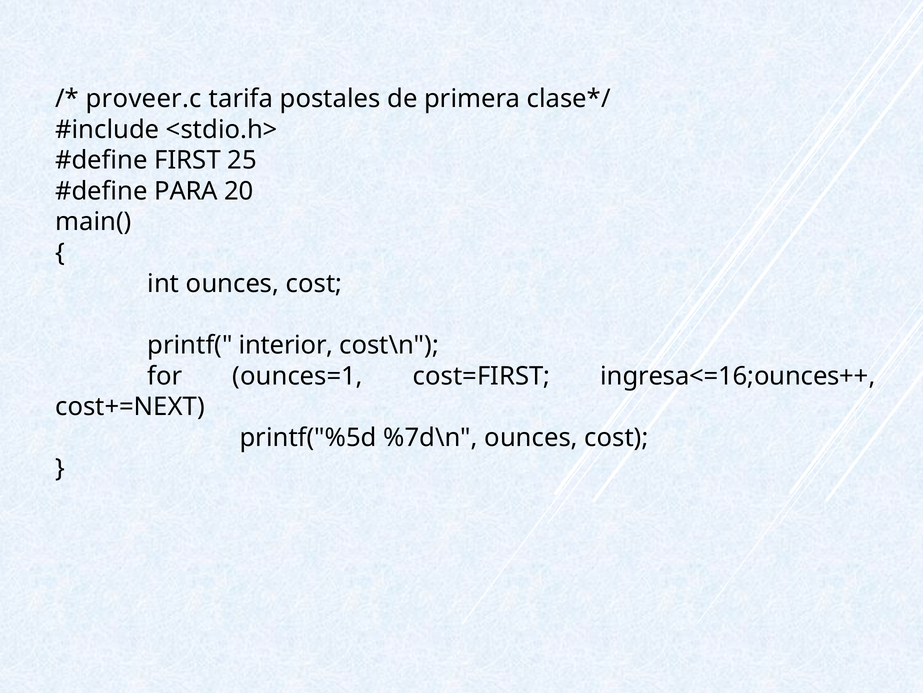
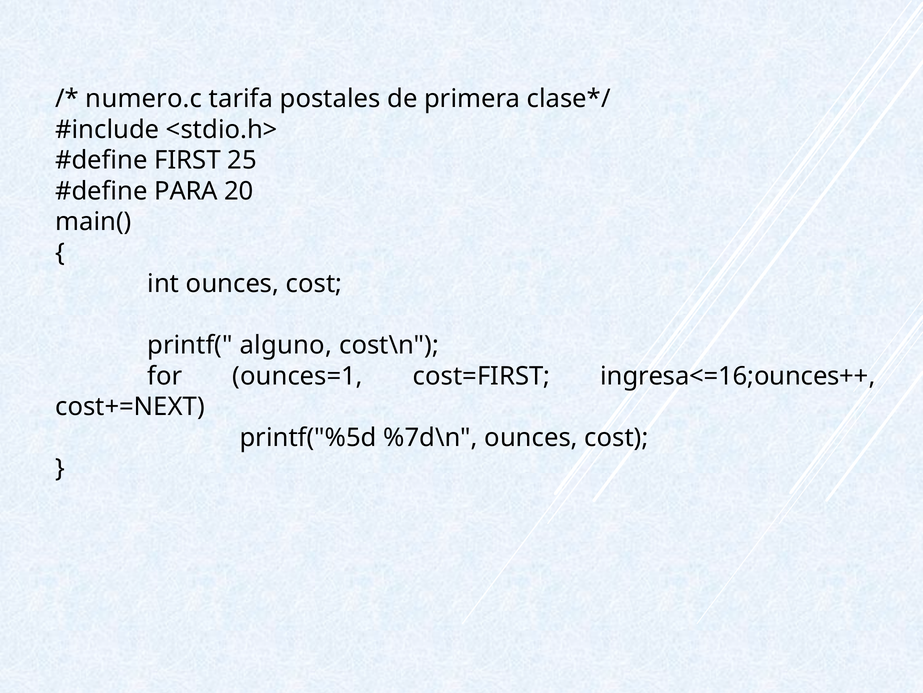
proveer.c: proveer.c -> numero.c
interior: interior -> alguno
